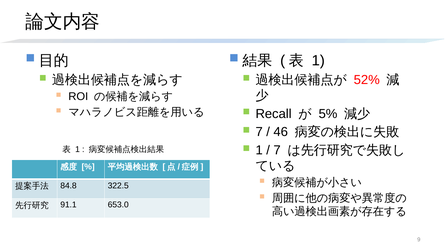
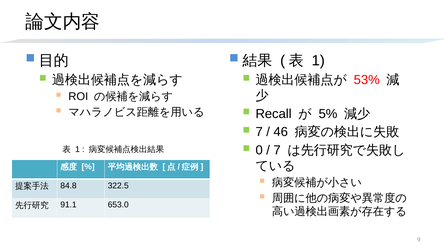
52%: 52% -> 53%
1 at (259, 150): 1 -> 0
